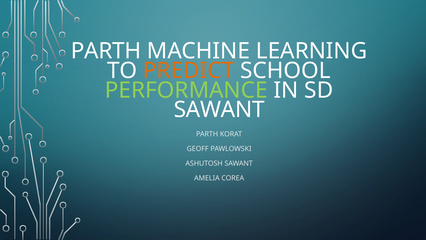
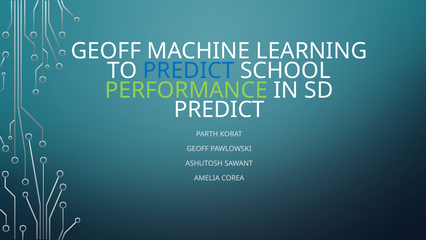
PARTH at (106, 51): PARTH -> GEOFF
PREDICT at (189, 71) colour: orange -> blue
SAWANT at (219, 110): SAWANT -> PREDICT
